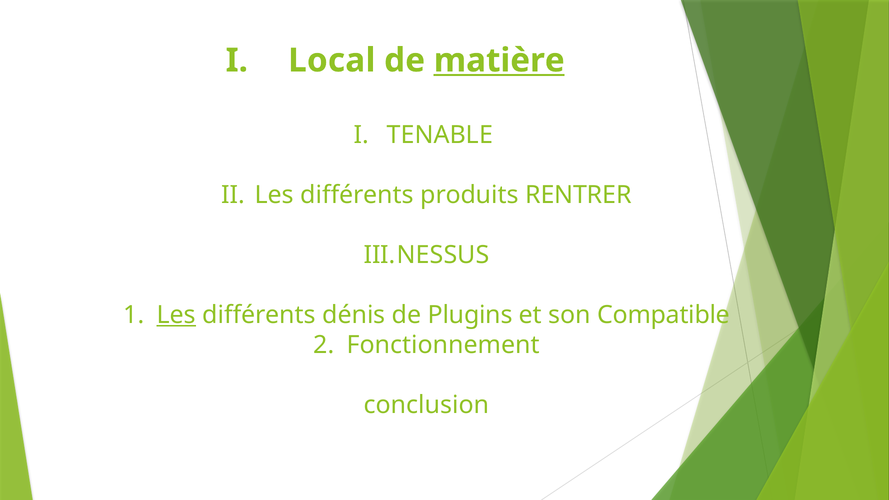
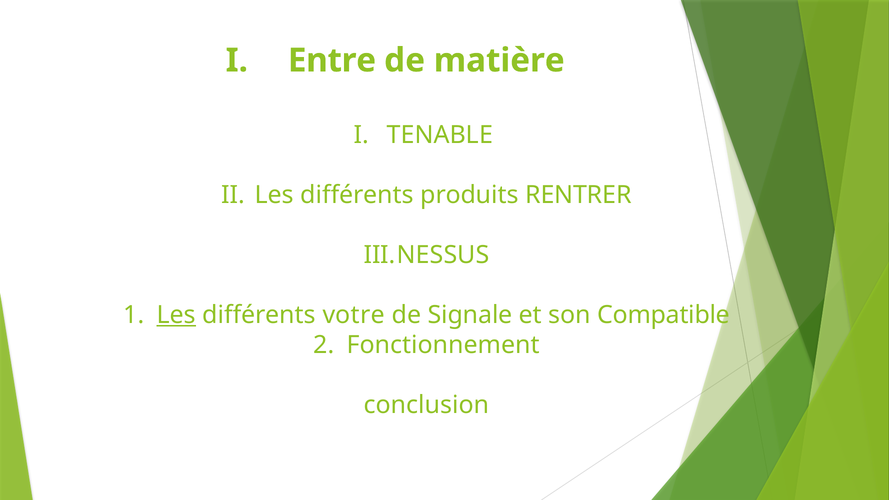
Local: Local -> Entre
matière underline: present -> none
dénis: dénis -> votre
Plugins: Plugins -> Signale
